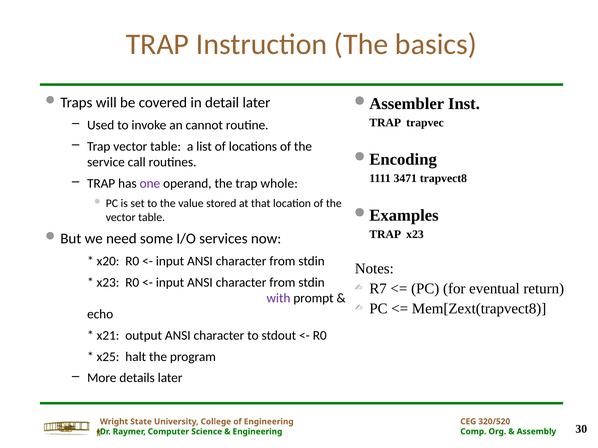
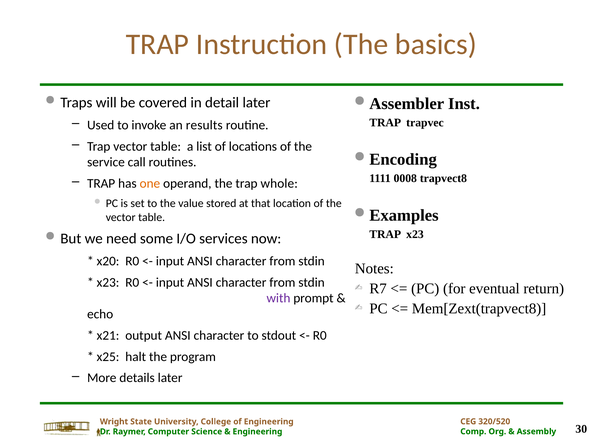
cannot: cannot -> results
3471: 3471 -> 0008
one colour: purple -> orange
